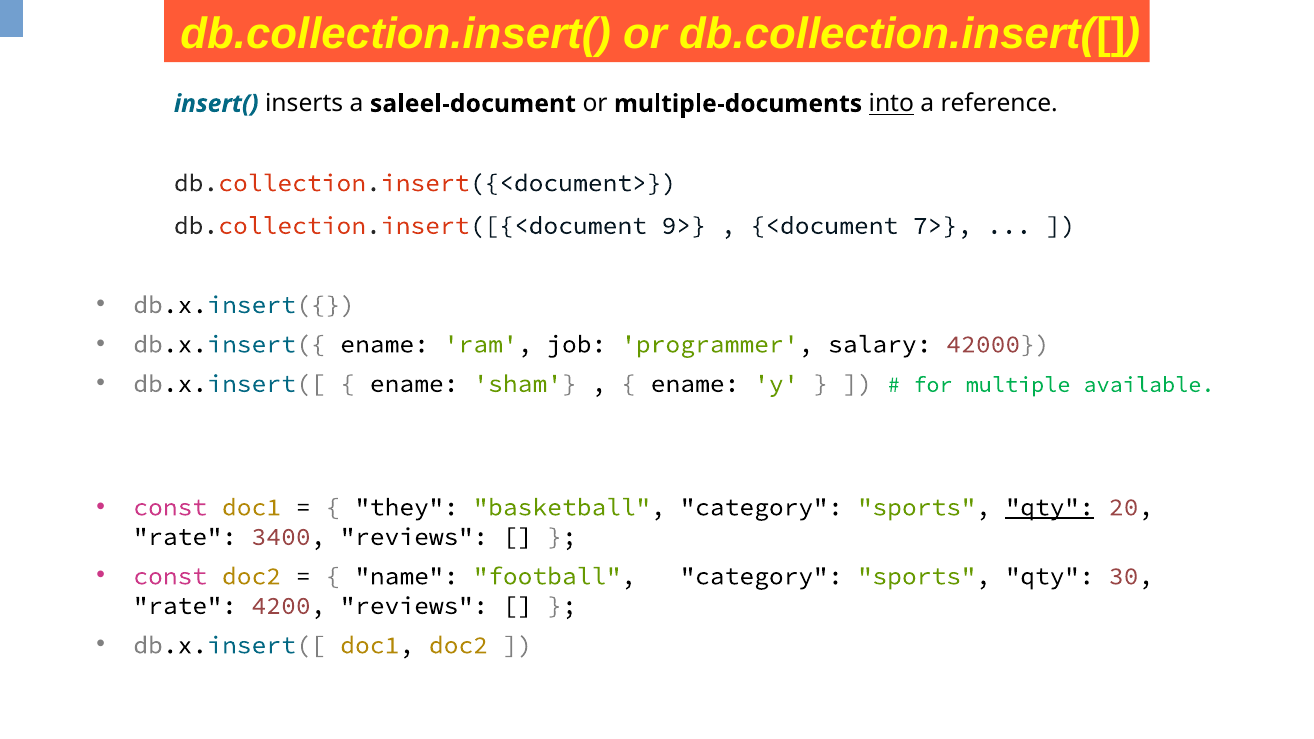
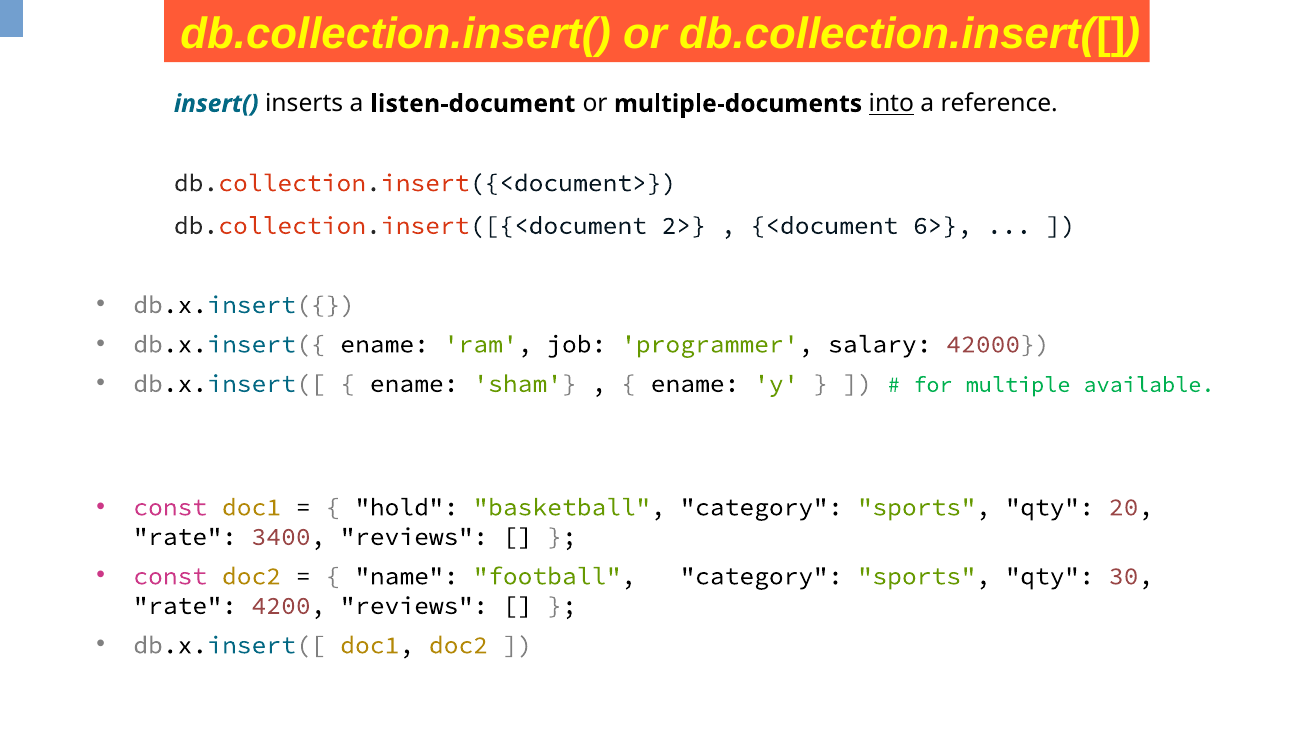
saleel-document: saleel-document -> listen-document
9>: 9> -> 2>
7>: 7> -> 6>
they: they -> hold
qty at (1050, 507) underline: present -> none
